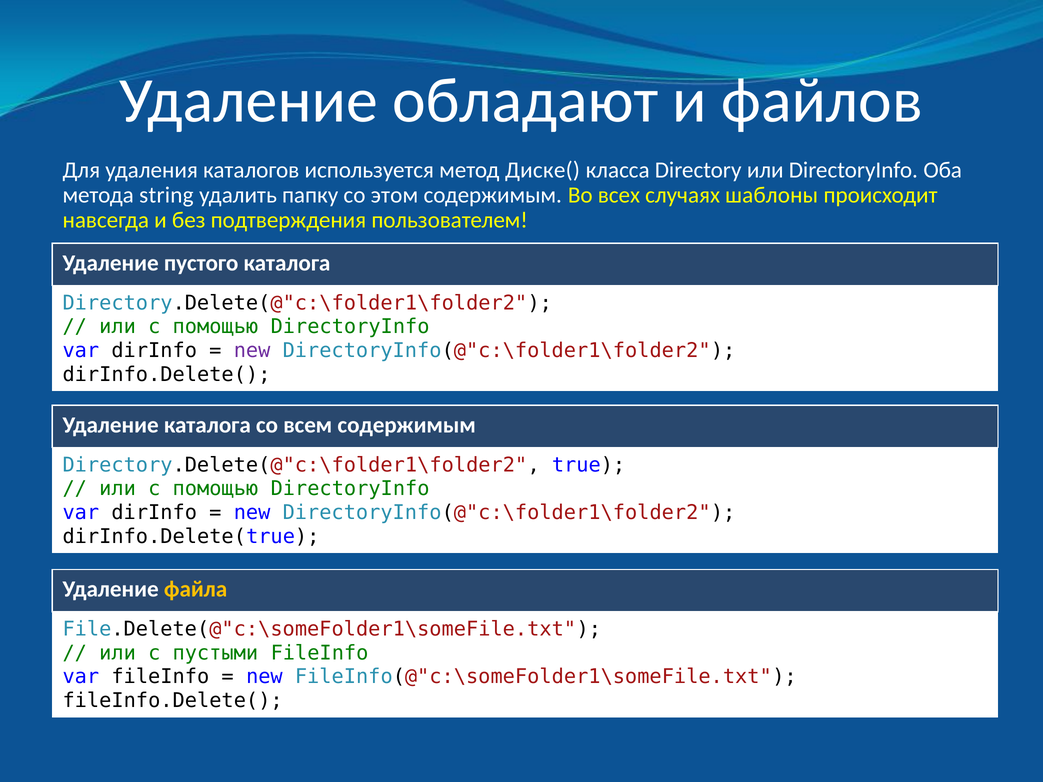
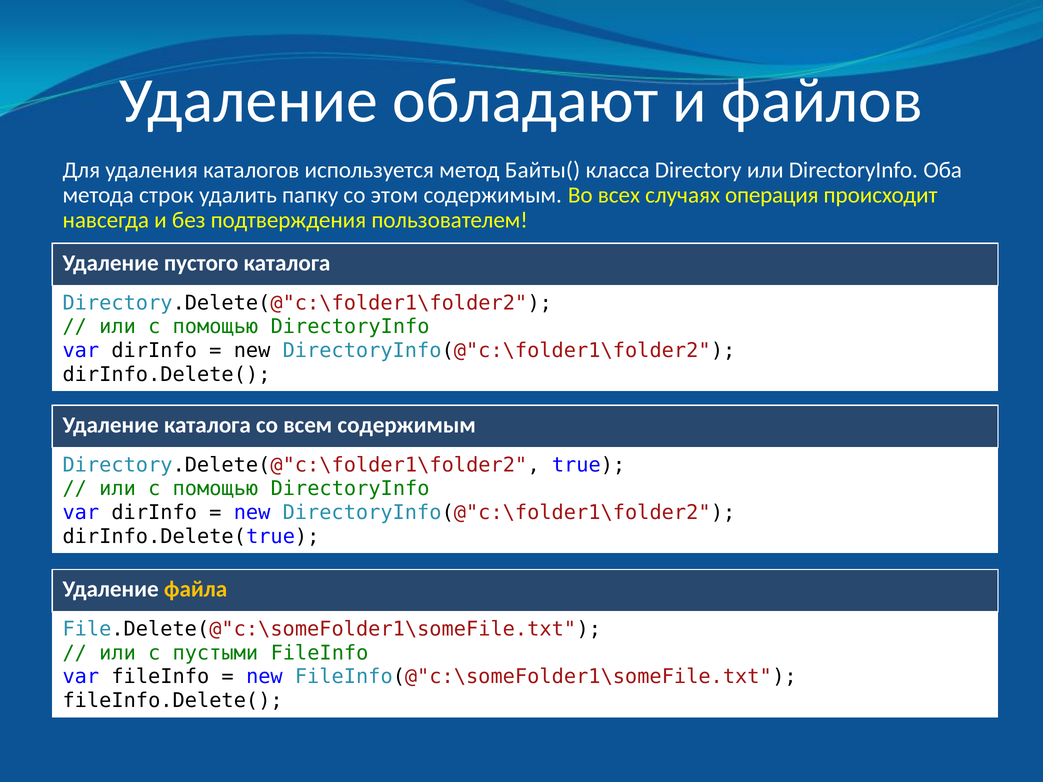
Диске(: Диске( -> Байты(
string: string -> строк
шаблоны: шаблоны -> операция
new at (252, 351) colour: purple -> black
